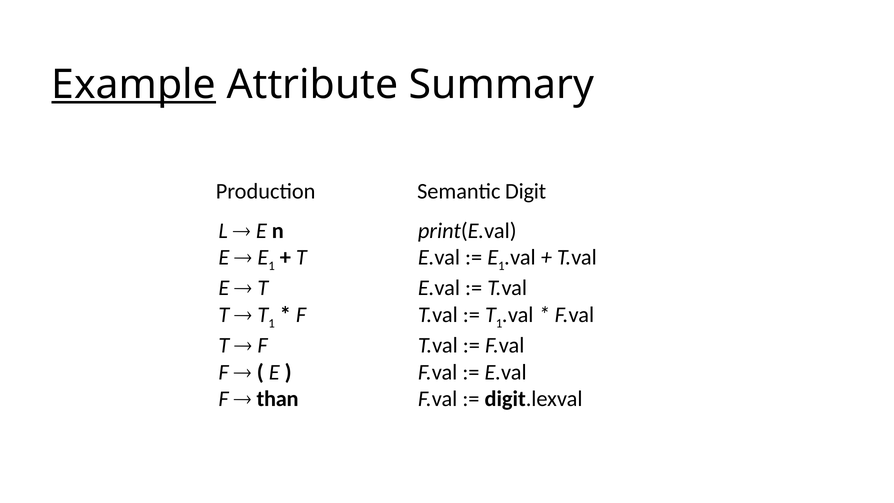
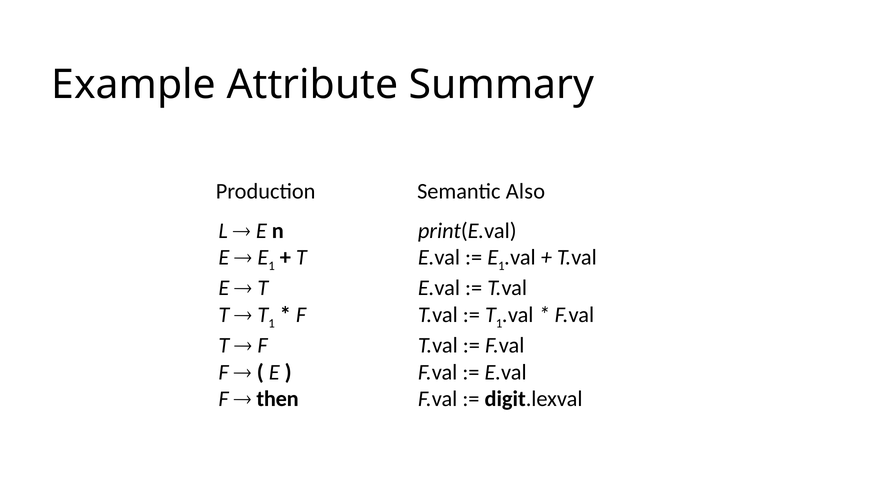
Example underline: present -> none
Digit: Digit -> Also
than: than -> then
